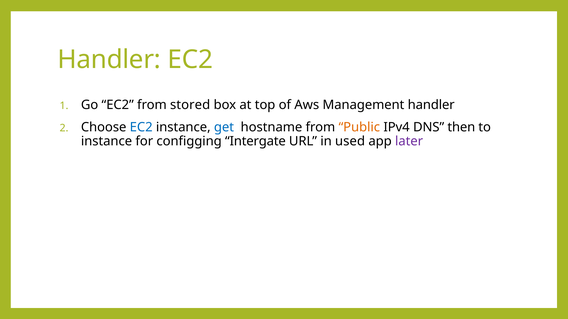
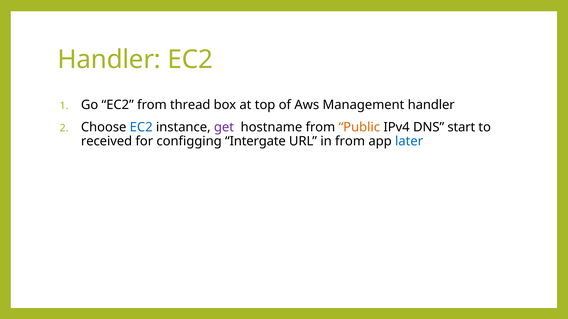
stored: stored -> thread
get colour: blue -> purple
then: then -> start
instance at (107, 141): instance -> received
in used: used -> from
later colour: purple -> blue
